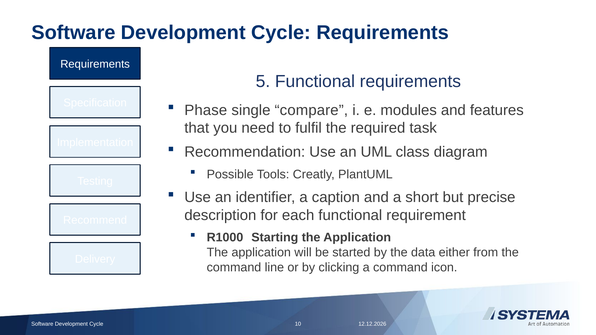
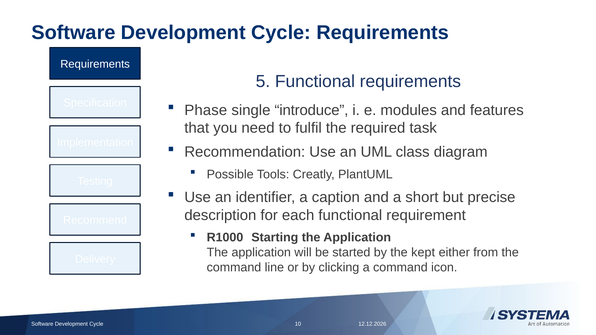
compare: compare -> introduce
data: data -> kept
